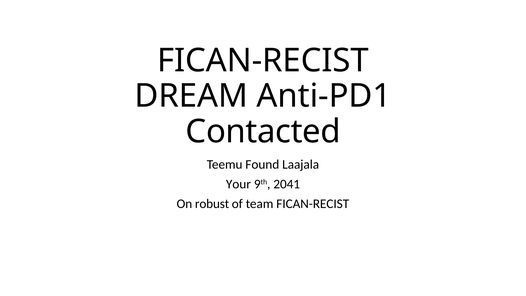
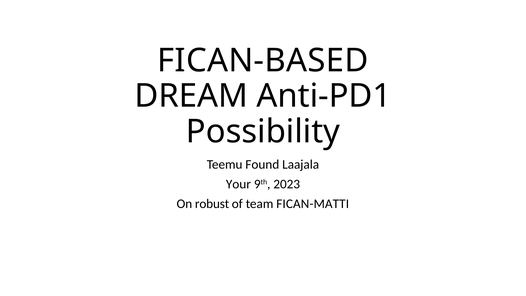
FICAN-RECIST at (263, 60): FICAN-RECIST -> FICAN-BASED
Contacted: Contacted -> Possibility
2041: 2041 -> 2023
team FICAN-RECIST: FICAN-RECIST -> FICAN-MATTI
